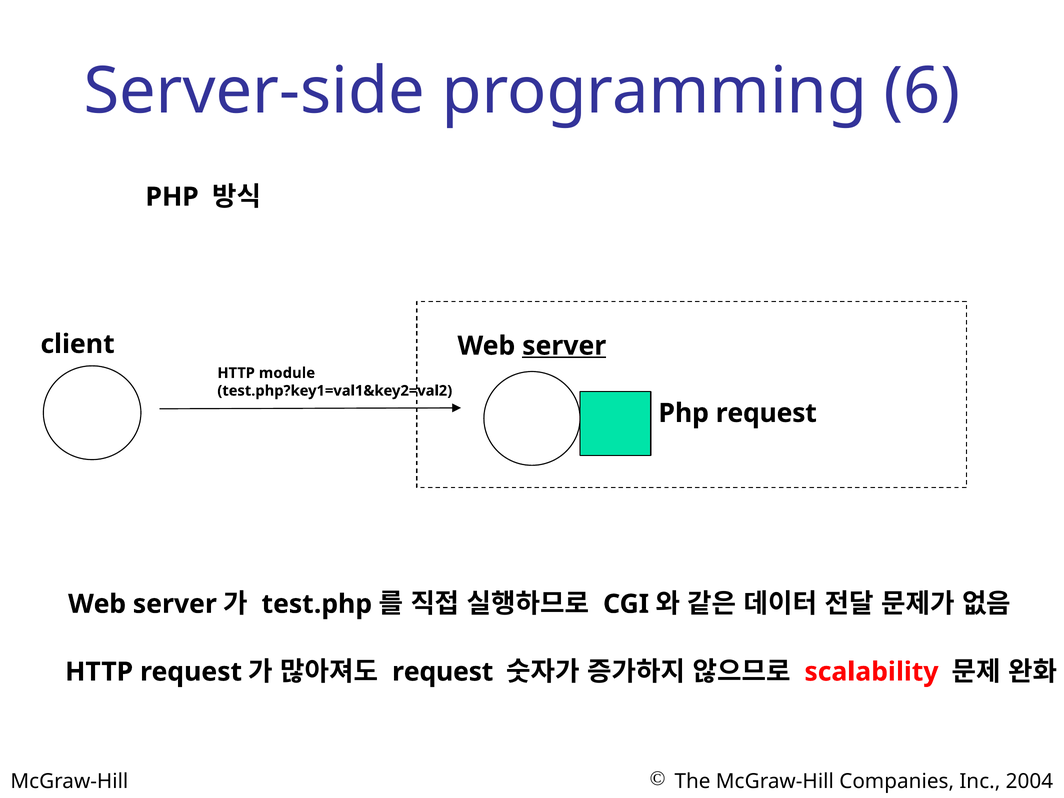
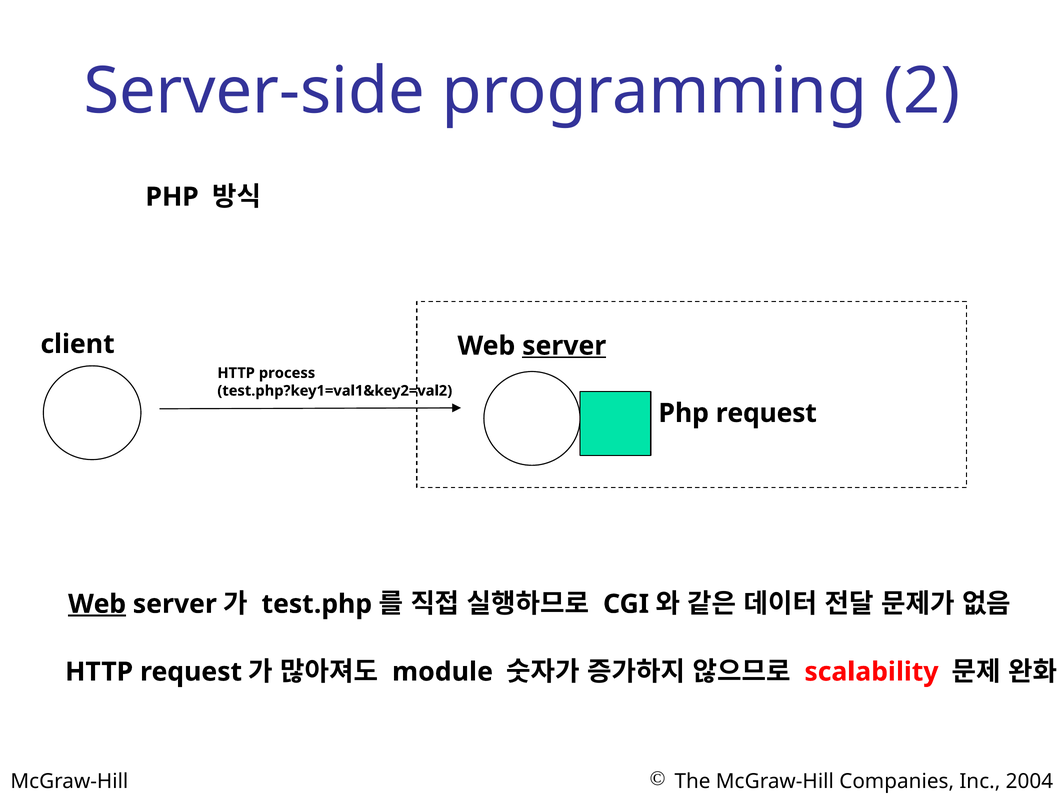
6: 6 -> 2
module: module -> process
Web at (97, 604) underline: none -> present
request at (443, 672): request -> module
